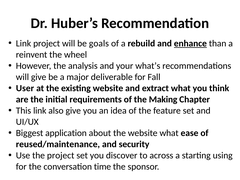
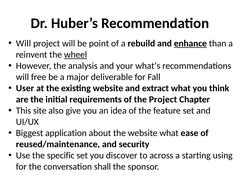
Link at (23, 43): Link -> Will
goals: goals -> point
wheel underline: none -> present
will give: give -> free
the Making: Making -> Project
This link: link -> site
the project: project -> specific
time: time -> shall
